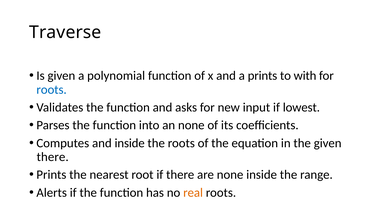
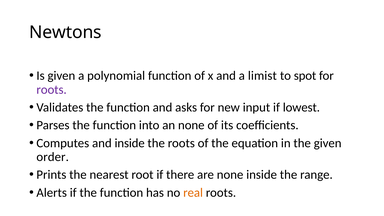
Traverse: Traverse -> Newtons
a prints: prints -> limist
with: with -> spot
roots at (52, 90) colour: blue -> purple
there at (53, 157): there -> order
